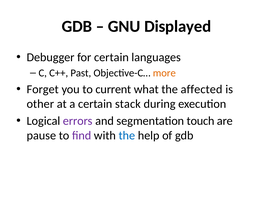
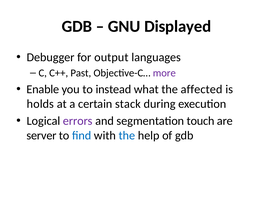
for certain: certain -> output
more colour: orange -> purple
Forget: Forget -> Enable
current: current -> instead
other: other -> holds
pause: pause -> server
ﬁnd colour: purple -> blue
